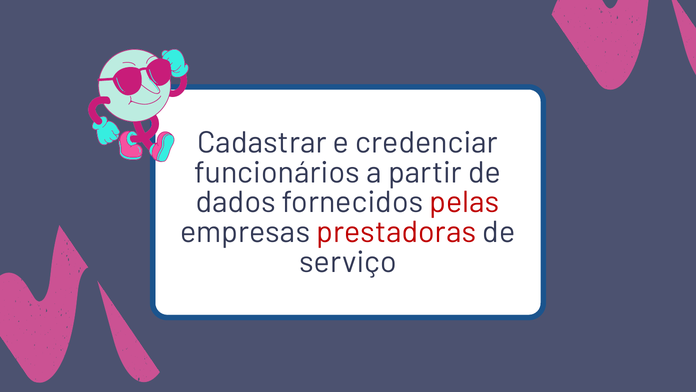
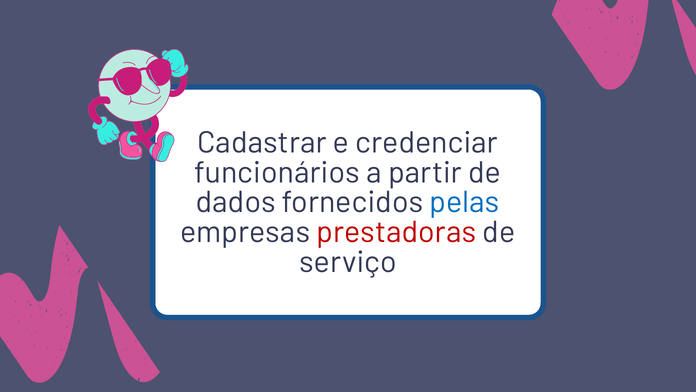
pelas colour: red -> blue
